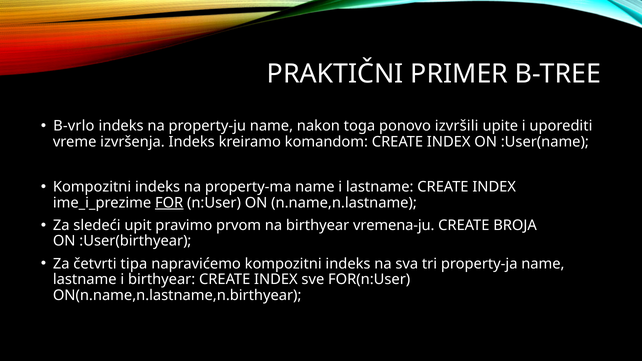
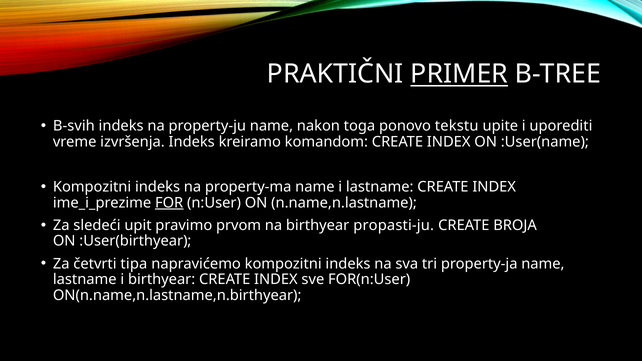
PRIMER underline: none -> present
B-vrlo: B-vrlo -> B-svih
izvršili: izvršili -> tekstu
vremena-ju: vremena-ju -> propasti-ju
